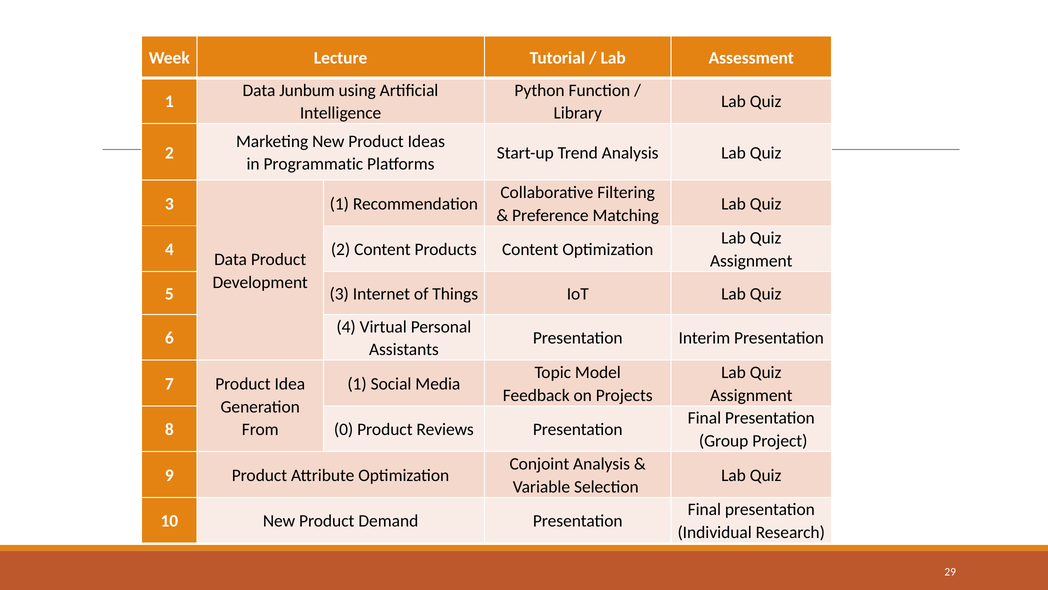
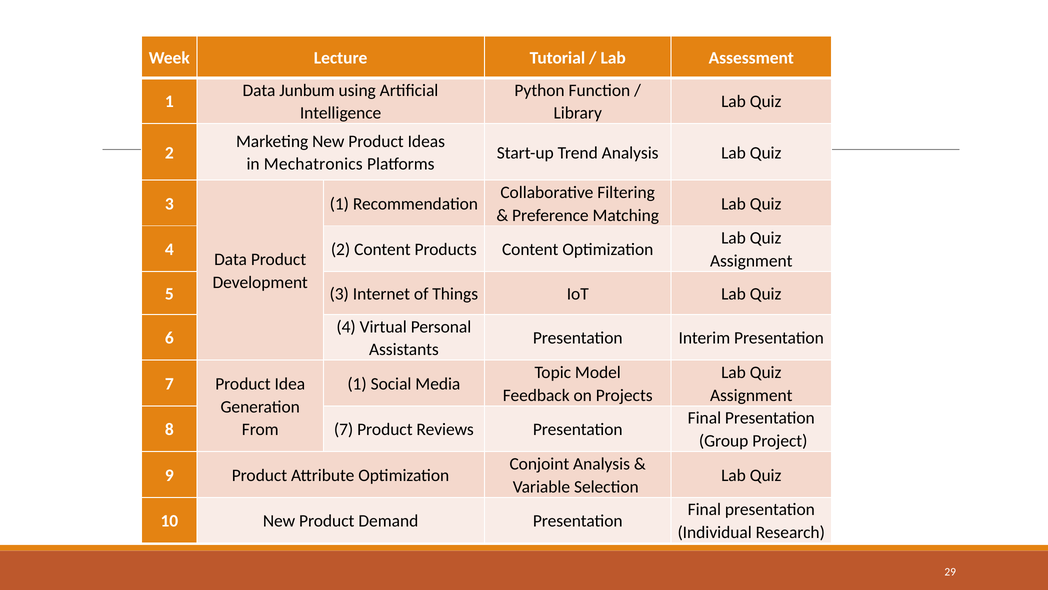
Programmatic: Programmatic -> Mechatronics
8 0: 0 -> 7
